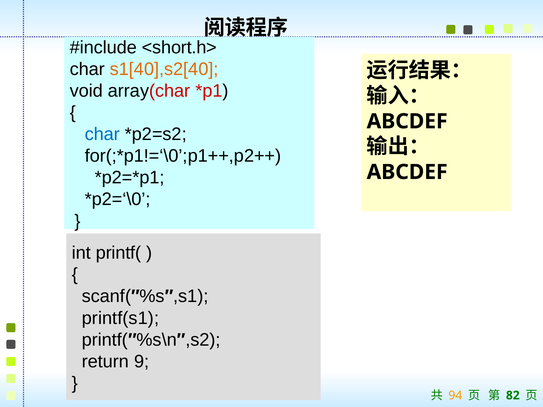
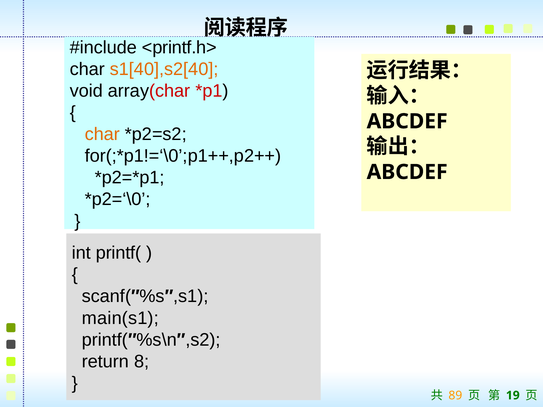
<short.h>: <short.h> -> <printf.h>
char at (102, 134) colour: blue -> orange
printf(s1: printf(s1 -> main(s1
9: 9 -> 8
94: 94 -> 89
82: 82 -> 19
